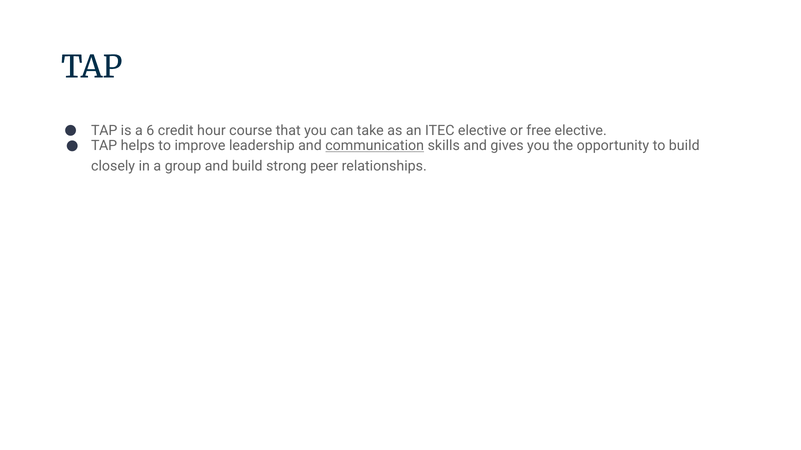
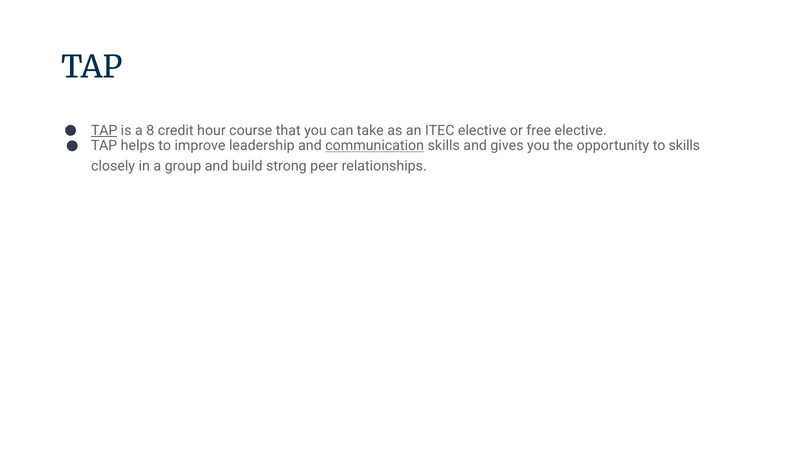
TAP at (104, 131) underline: none -> present
6: 6 -> 8
to build: build -> skills
